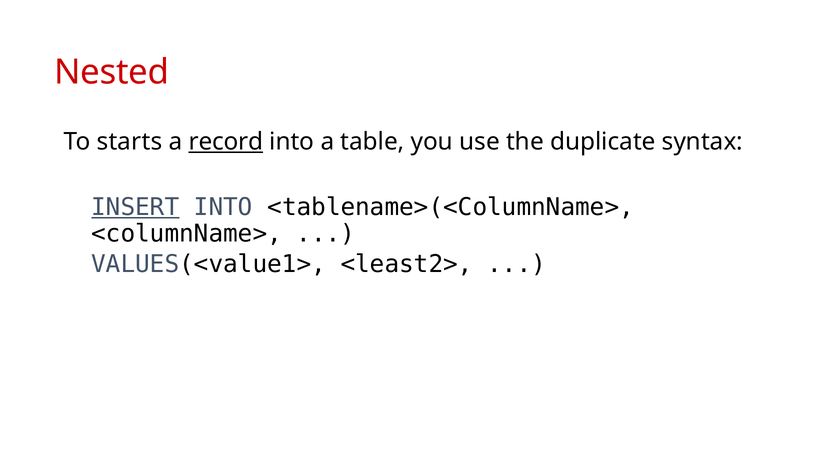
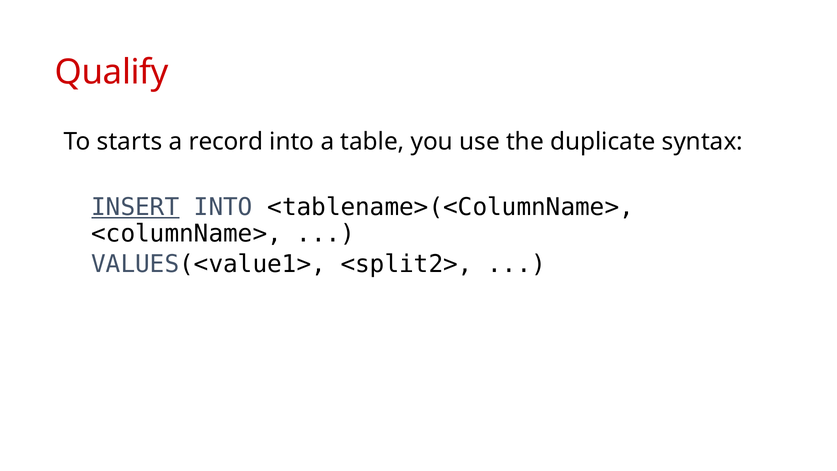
Nested: Nested -> Qualify
record underline: present -> none
<least2>: <least2> -> <split2>
